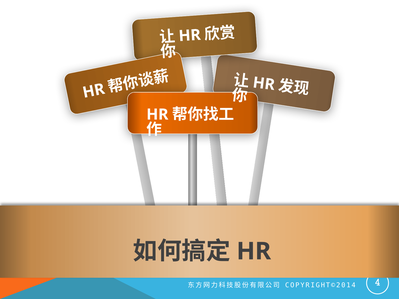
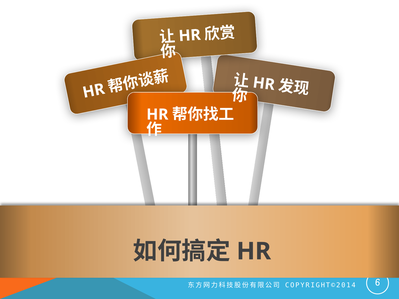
4: 4 -> 6
